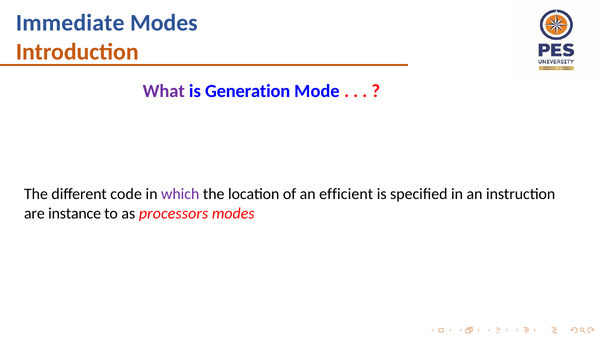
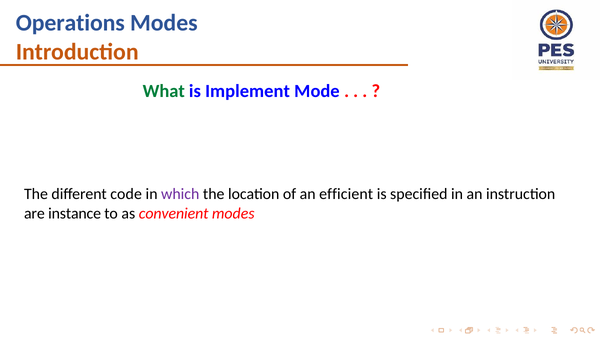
Immediate: Immediate -> Operations
What colour: purple -> green
Generation: Generation -> Implement
processors: processors -> convenient
